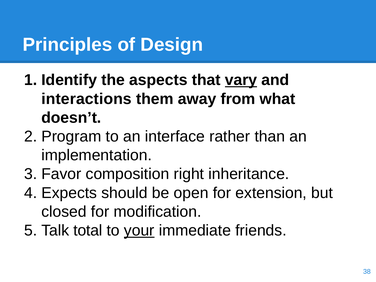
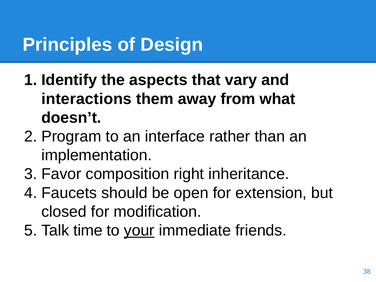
vary underline: present -> none
Expects: Expects -> Faucets
total: total -> time
